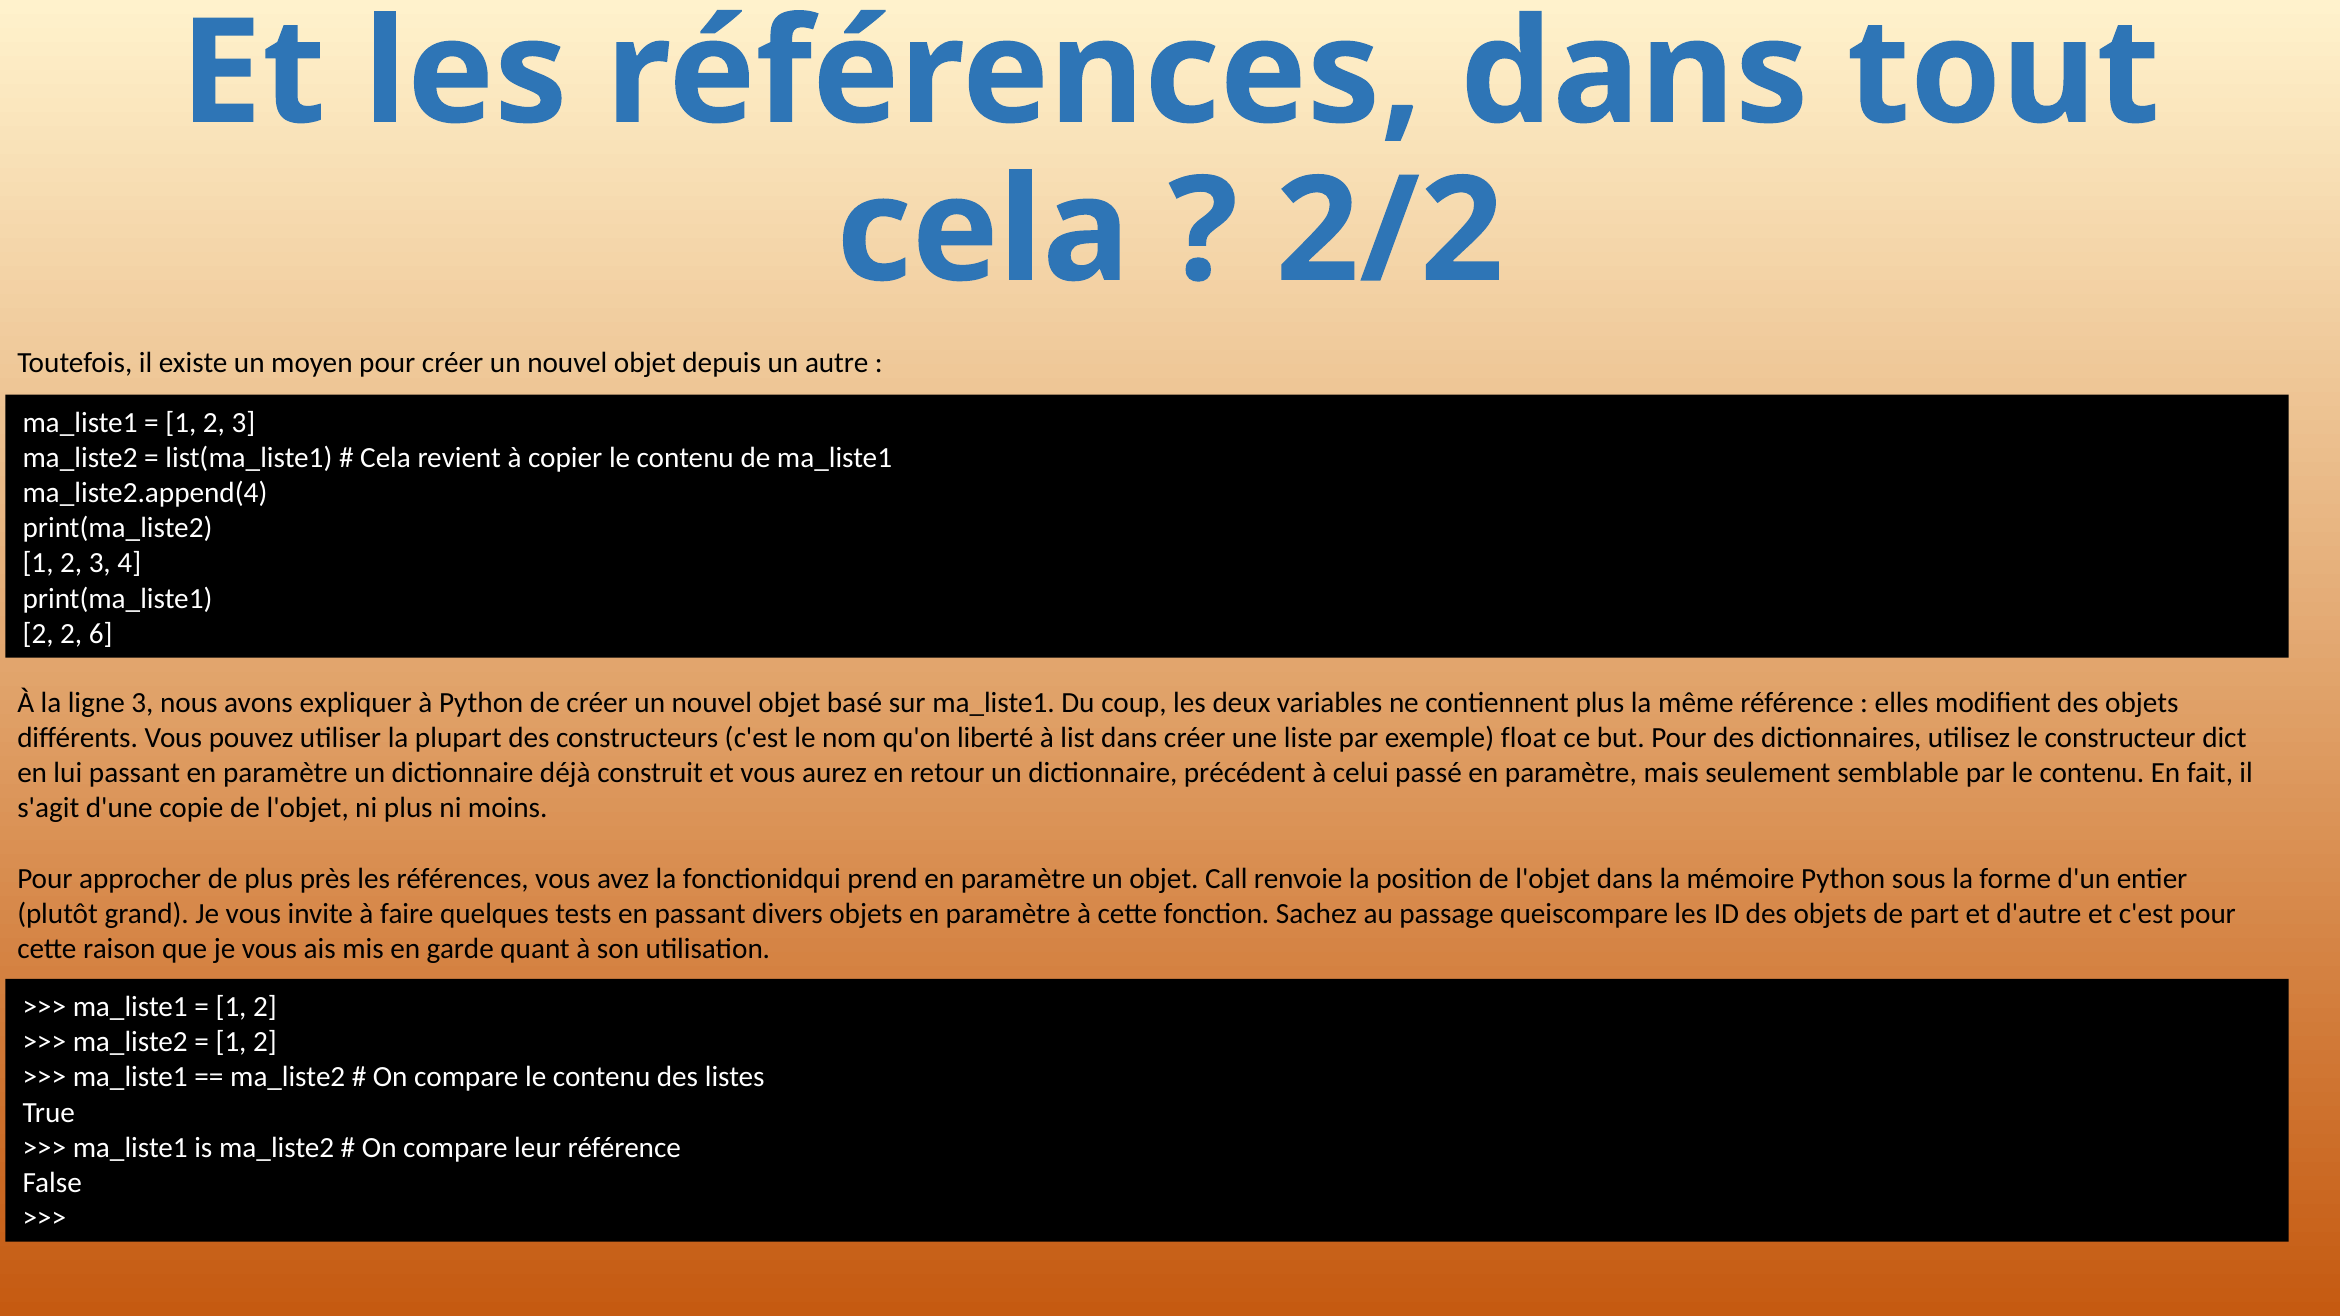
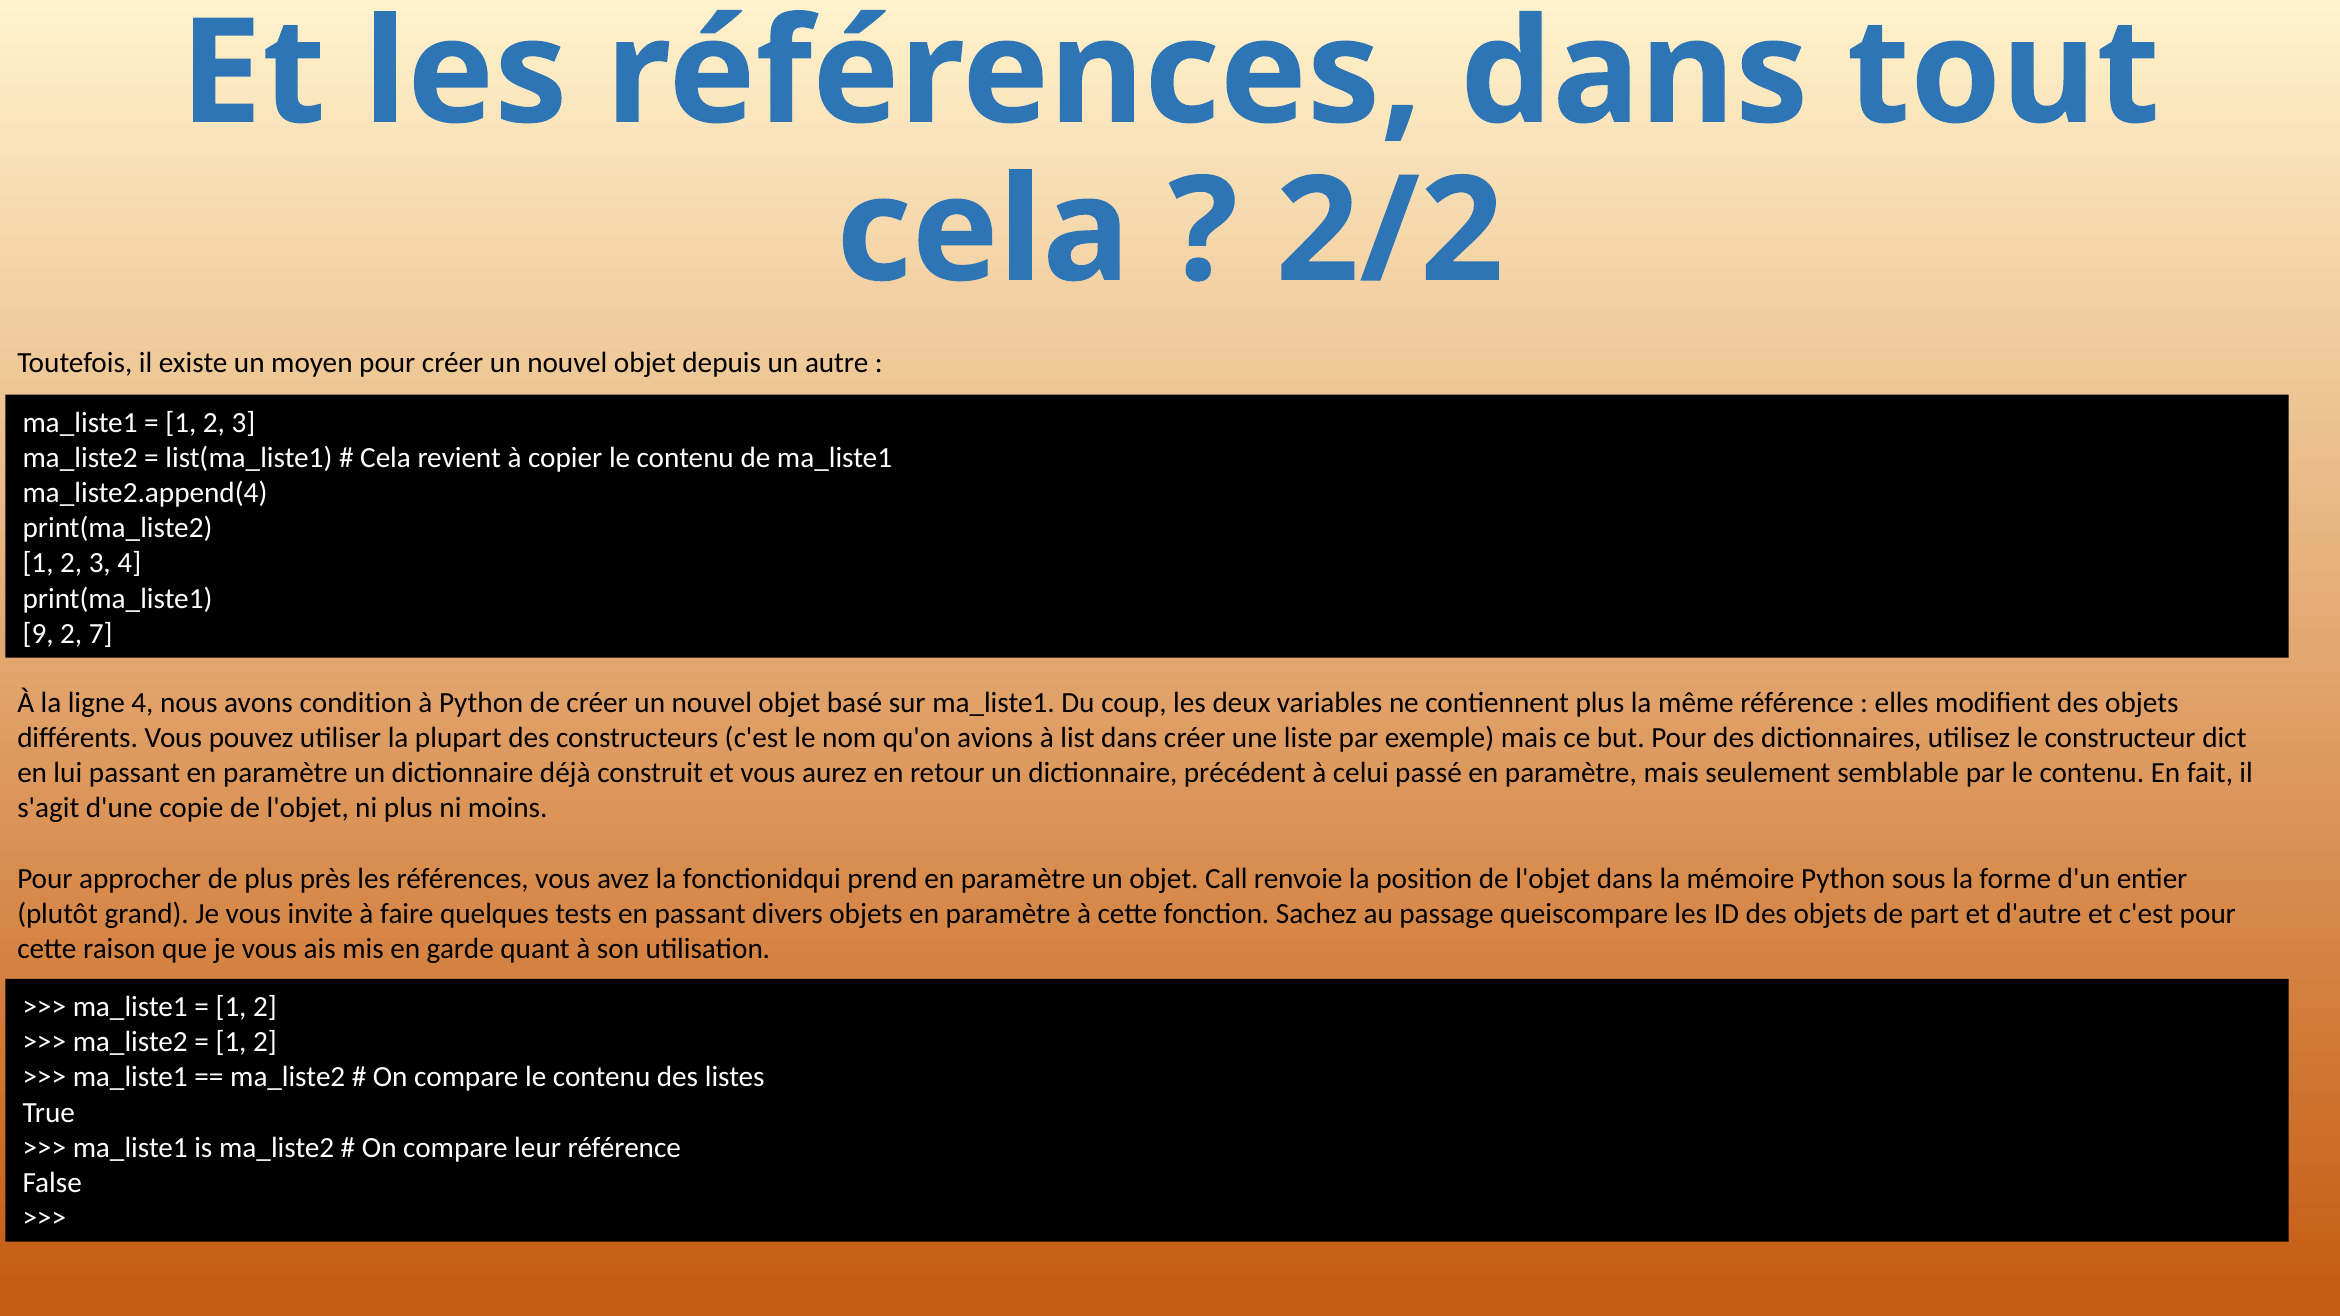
2 at (38, 634): 2 -> 9
6: 6 -> 7
ligne 3: 3 -> 4
expliquer: expliquer -> condition
liberté: liberté -> avions
exemple float: float -> mais
